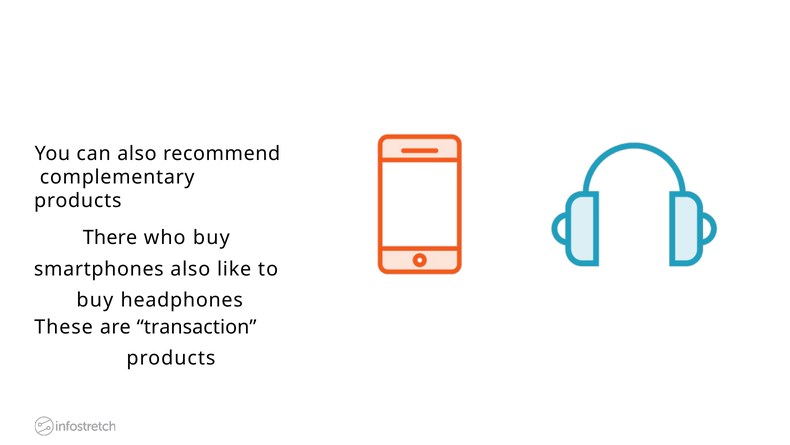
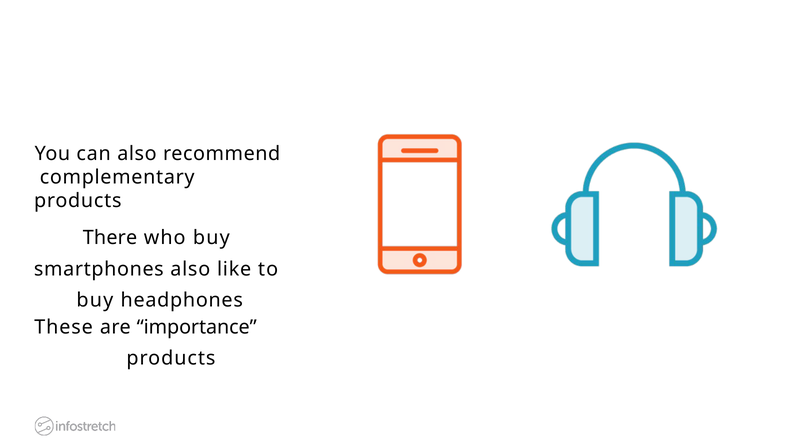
transaction: transaction -> importance
